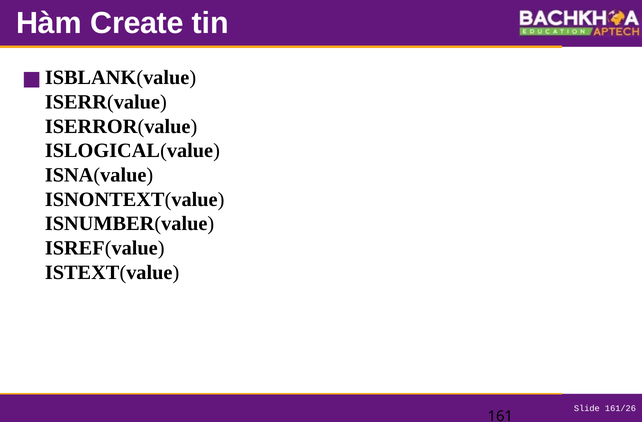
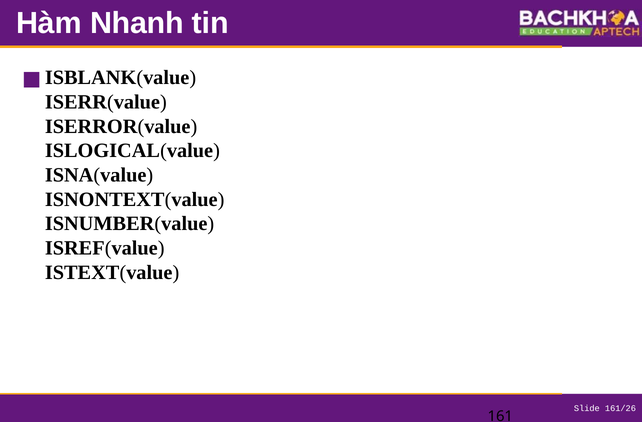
Create: Create -> Nhanh
